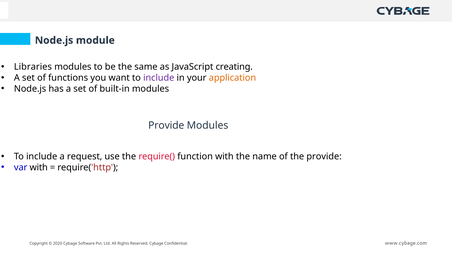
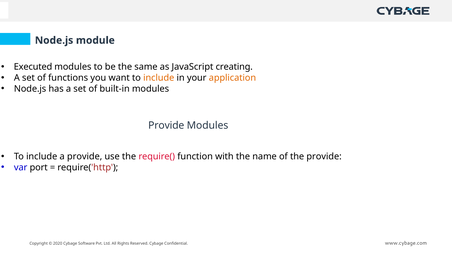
Libraries: Libraries -> Executed
include at (159, 78) colour: purple -> orange
a request: request -> provide
var with: with -> port
